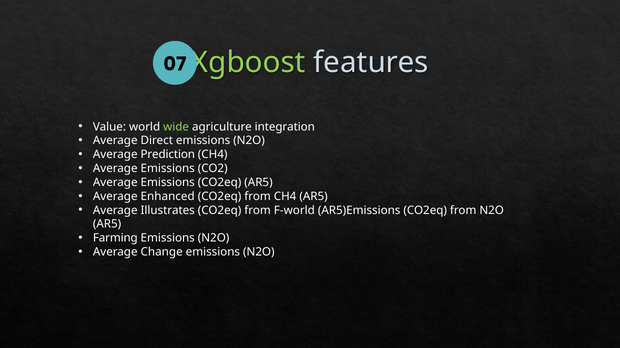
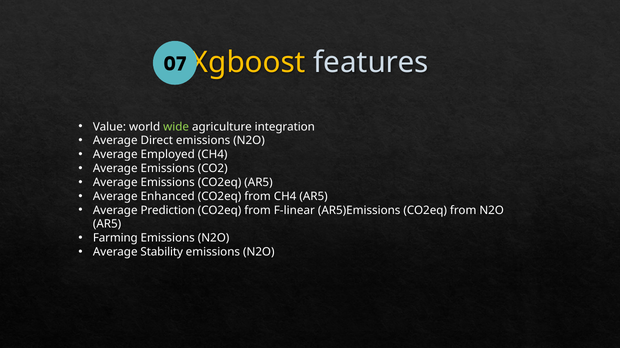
Xgboost colour: light green -> yellow
Prediction: Prediction -> Employed
Illustrates: Illustrates -> Prediction
F-world: F-world -> F-linear
Change: Change -> Stability
